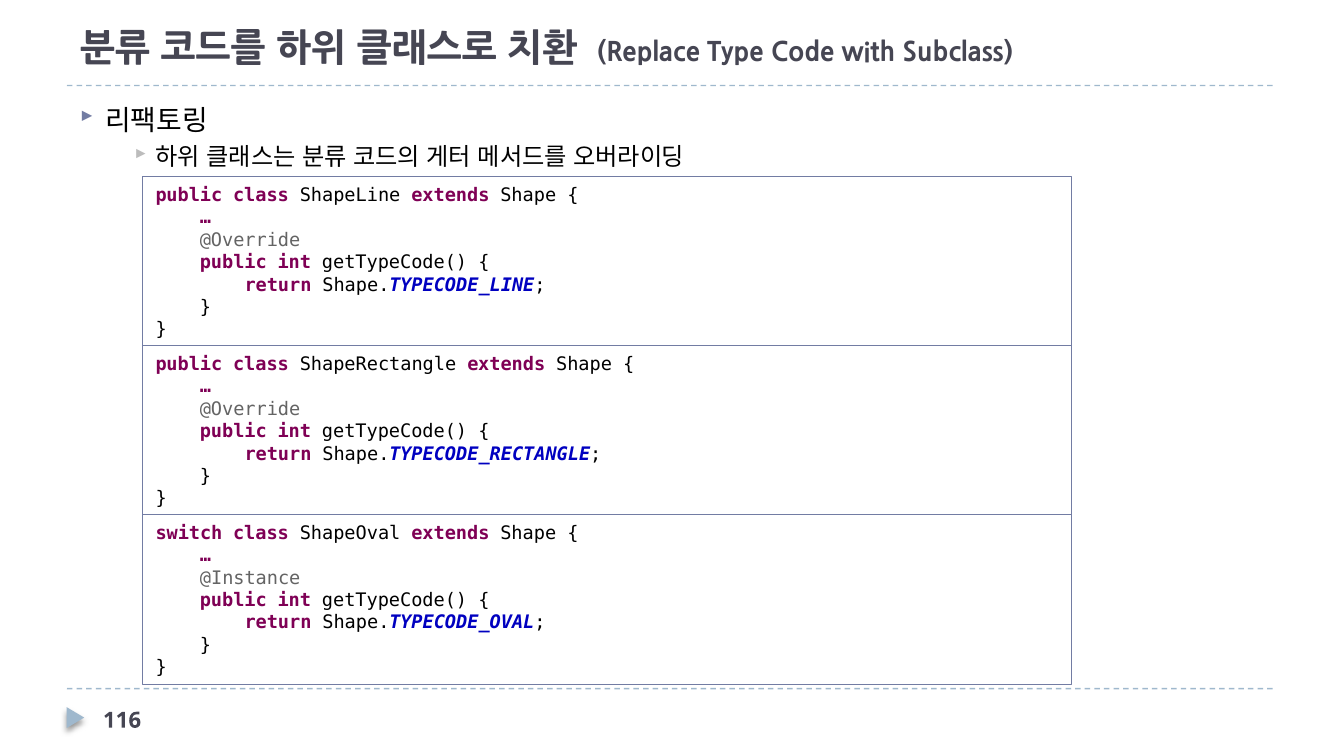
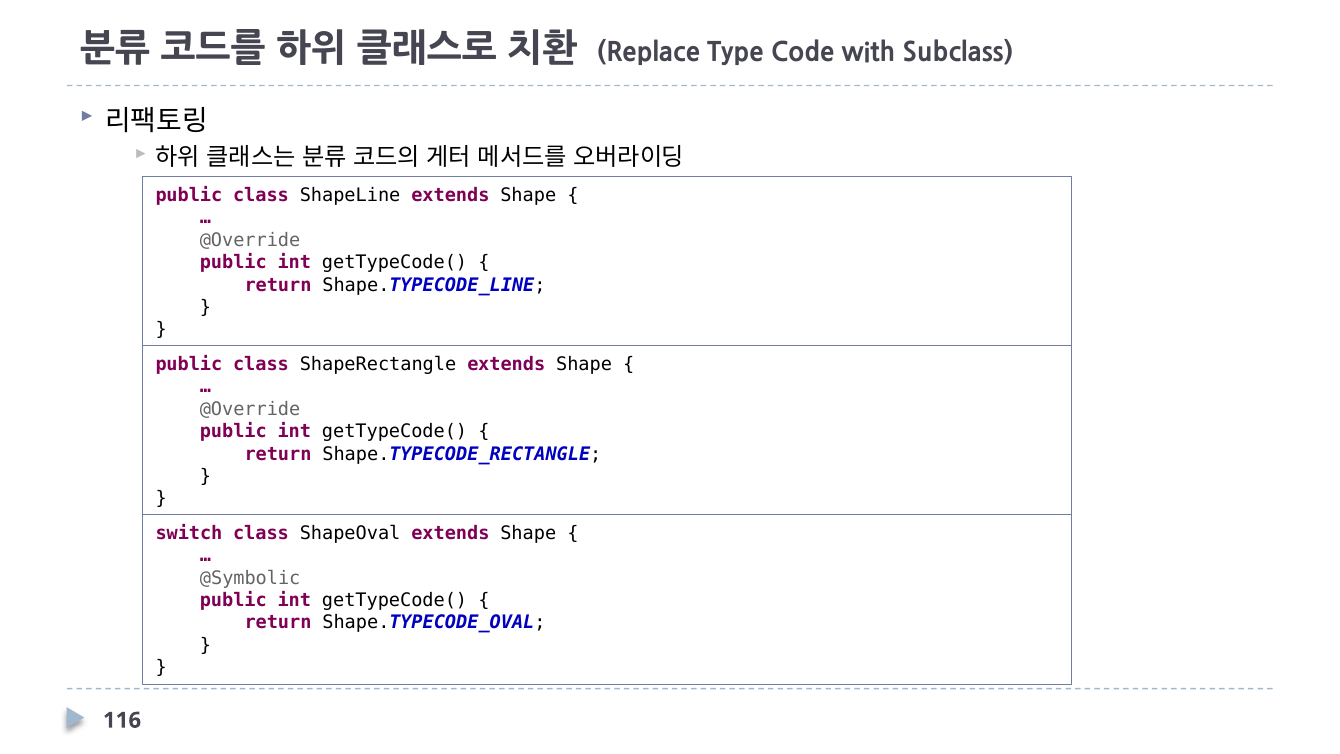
@Instance: @Instance -> @Symbolic
